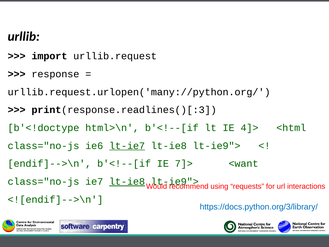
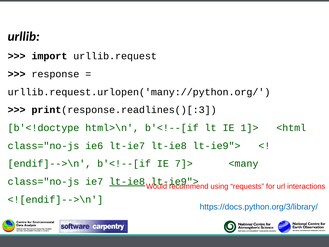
4]>: 4]> -> 1]>
lt-ie7 underline: present -> none
<want: <want -> <many
